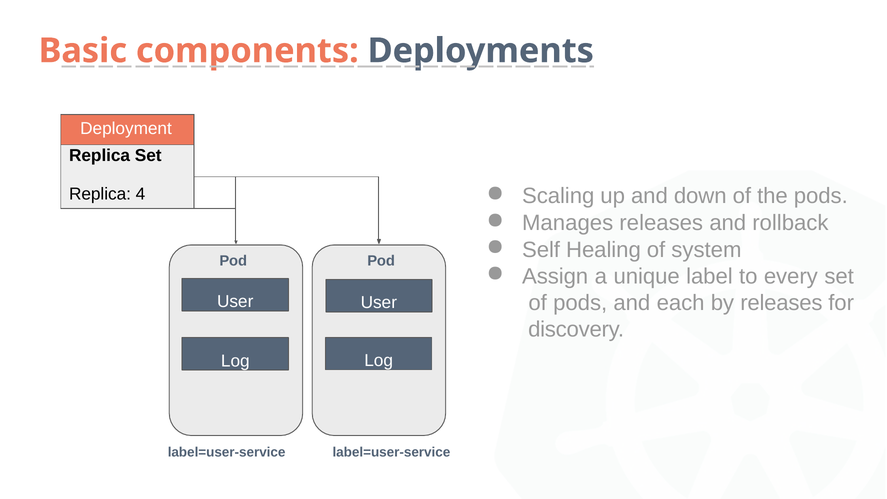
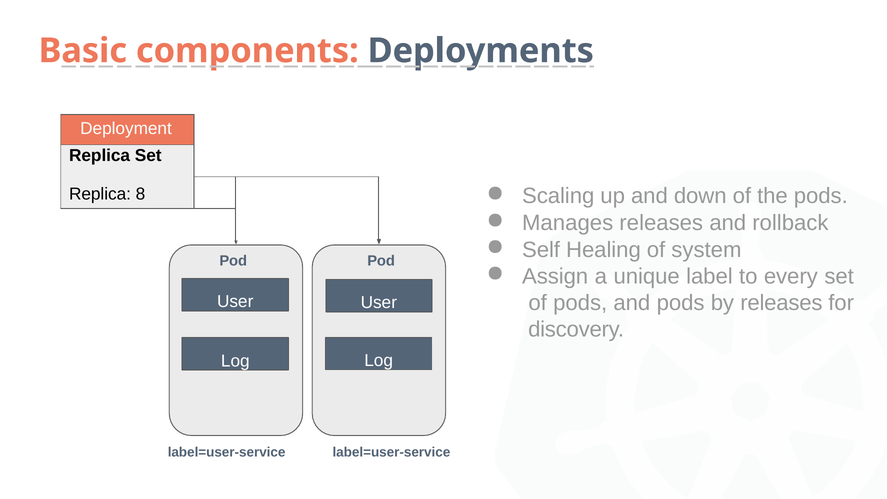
4: 4 -> 8
and each: each -> pods
